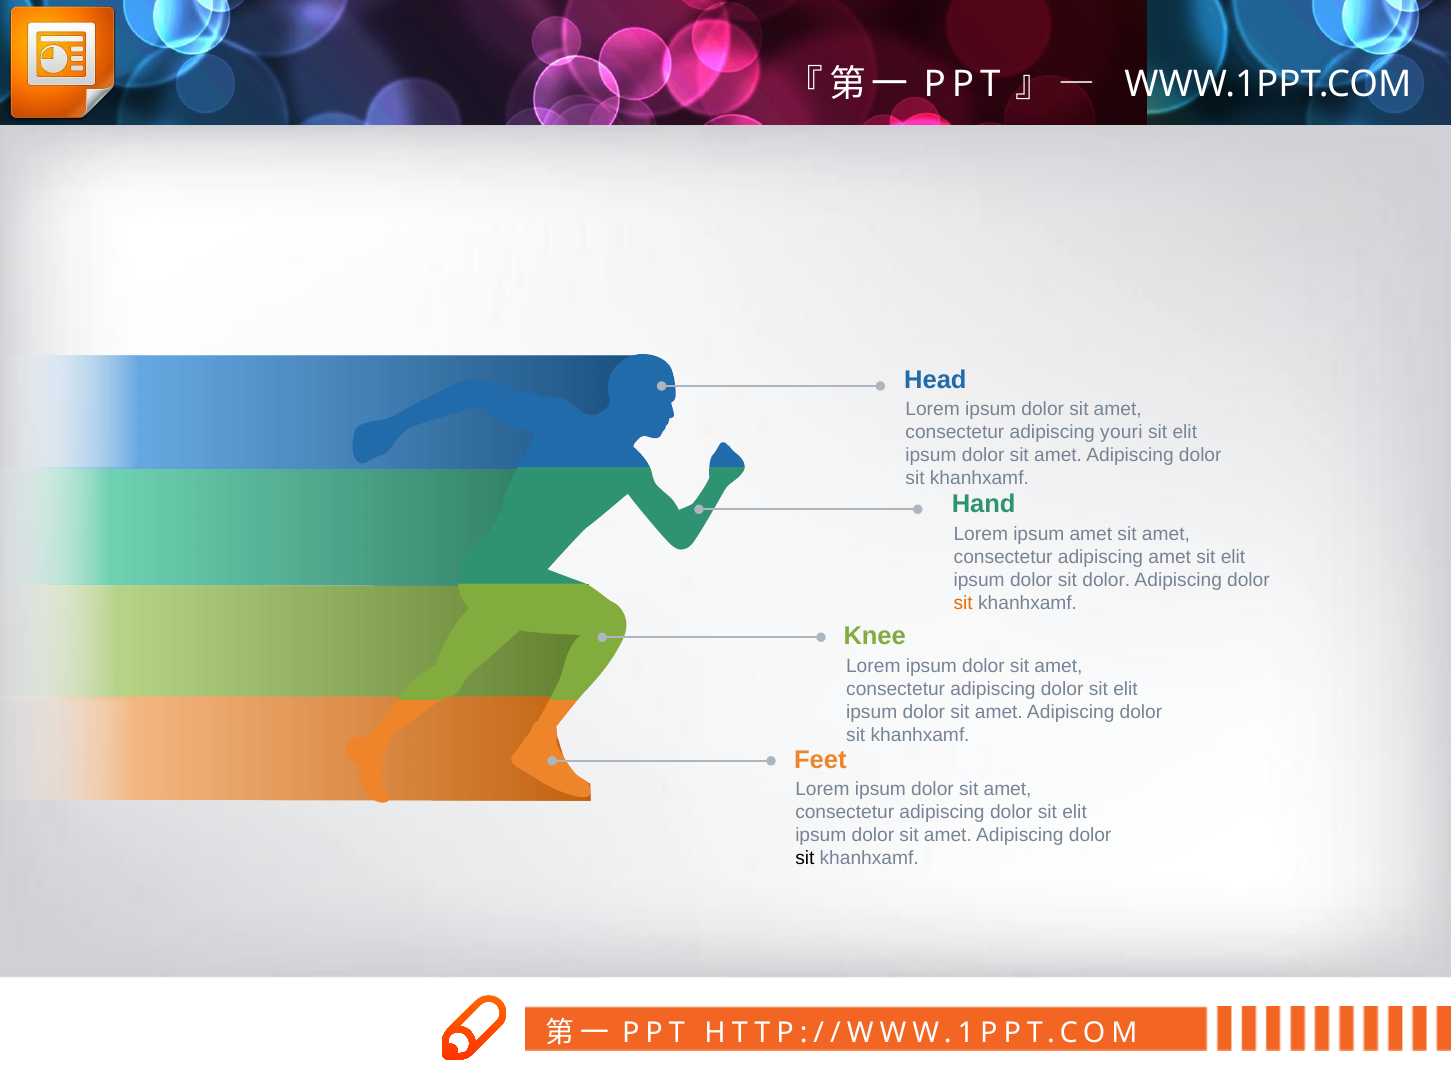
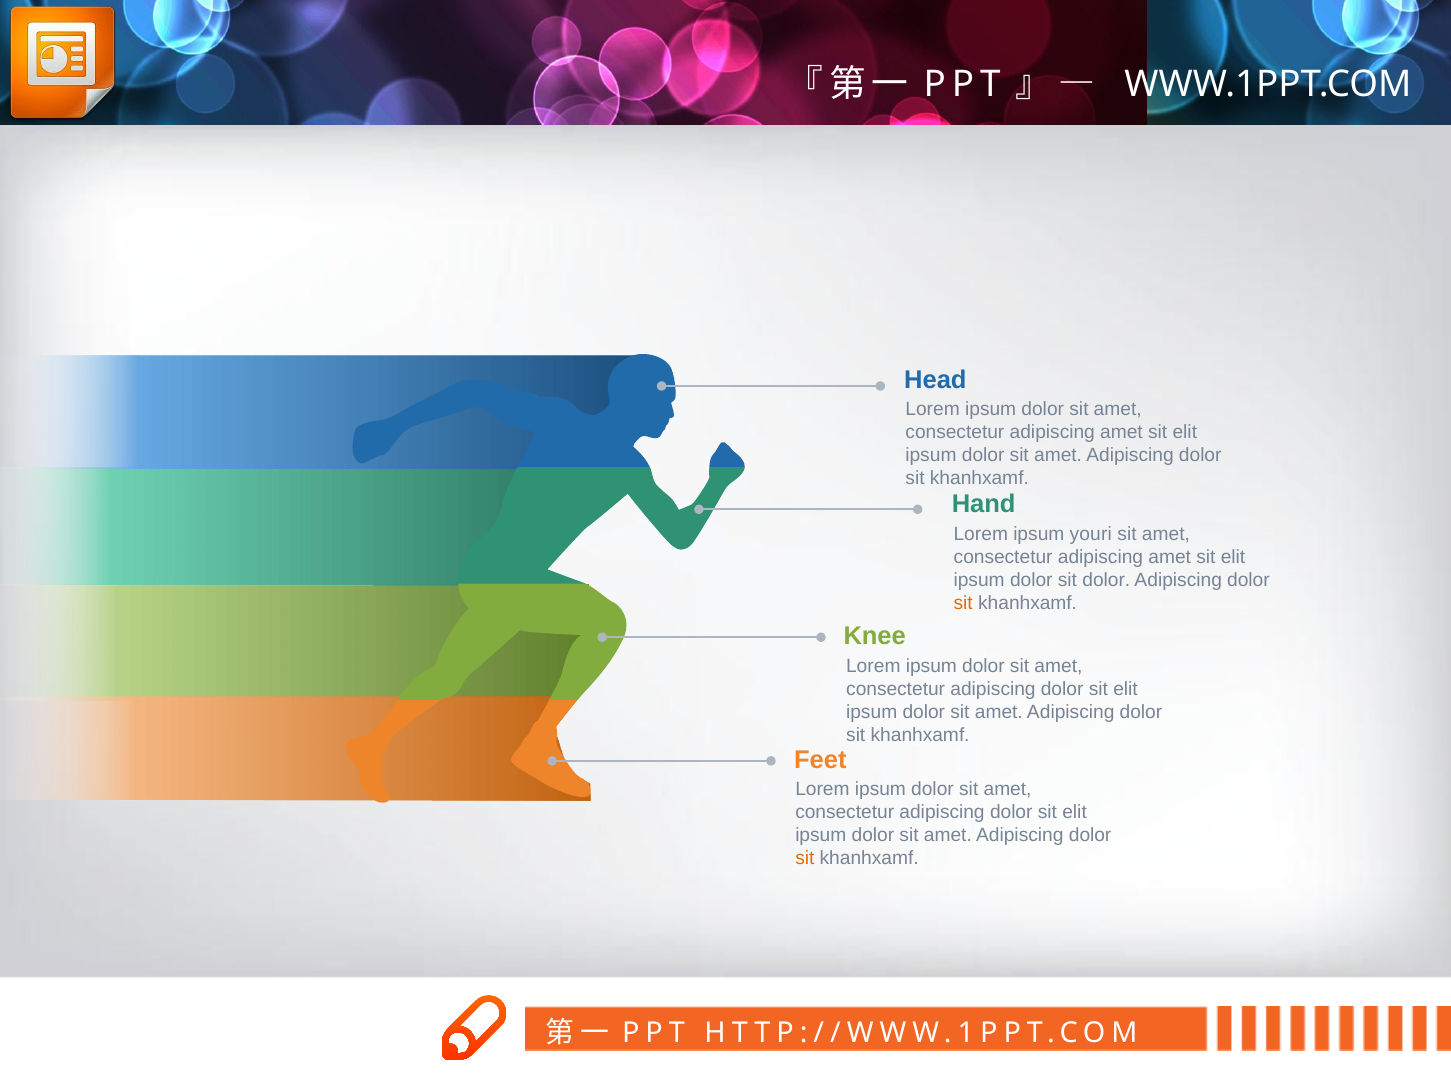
youri at (1121, 433): youri -> amet
ipsum amet: amet -> youri
sit at (805, 859) colour: black -> orange
